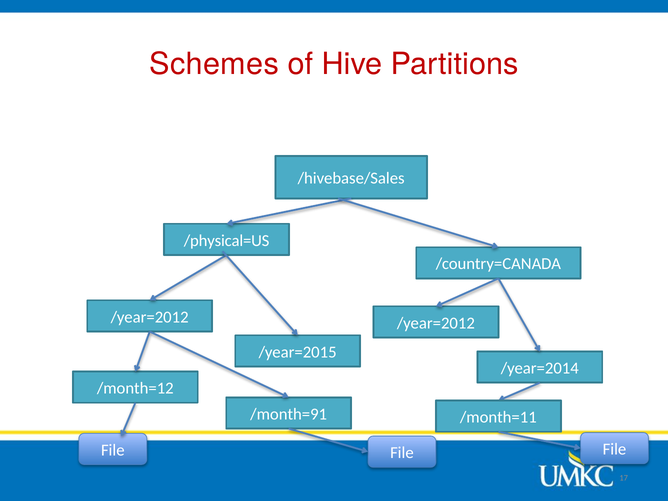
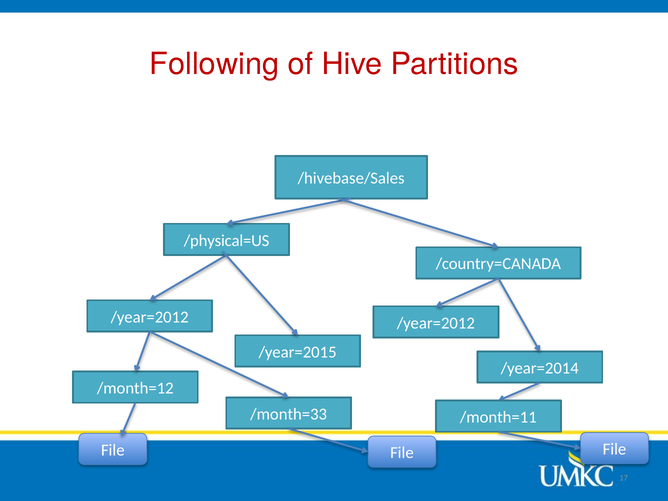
Schemes: Schemes -> Following
/month=91: /month=91 -> /month=33
